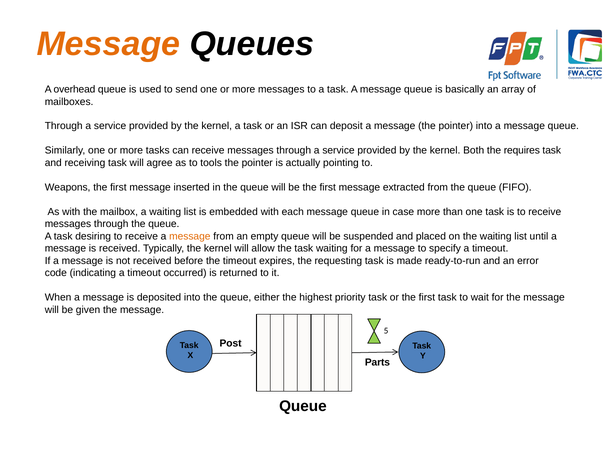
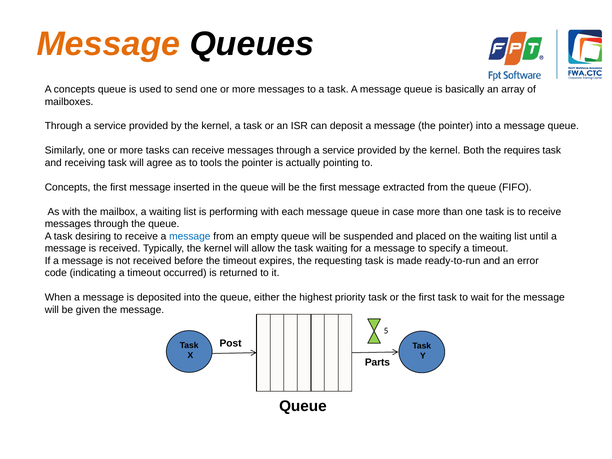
A overhead: overhead -> concepts
Weapons at (68, 187): Weapons -> Concepts
embedded: embedded -> performing
message at (190, 236) colour: orange -> blue
